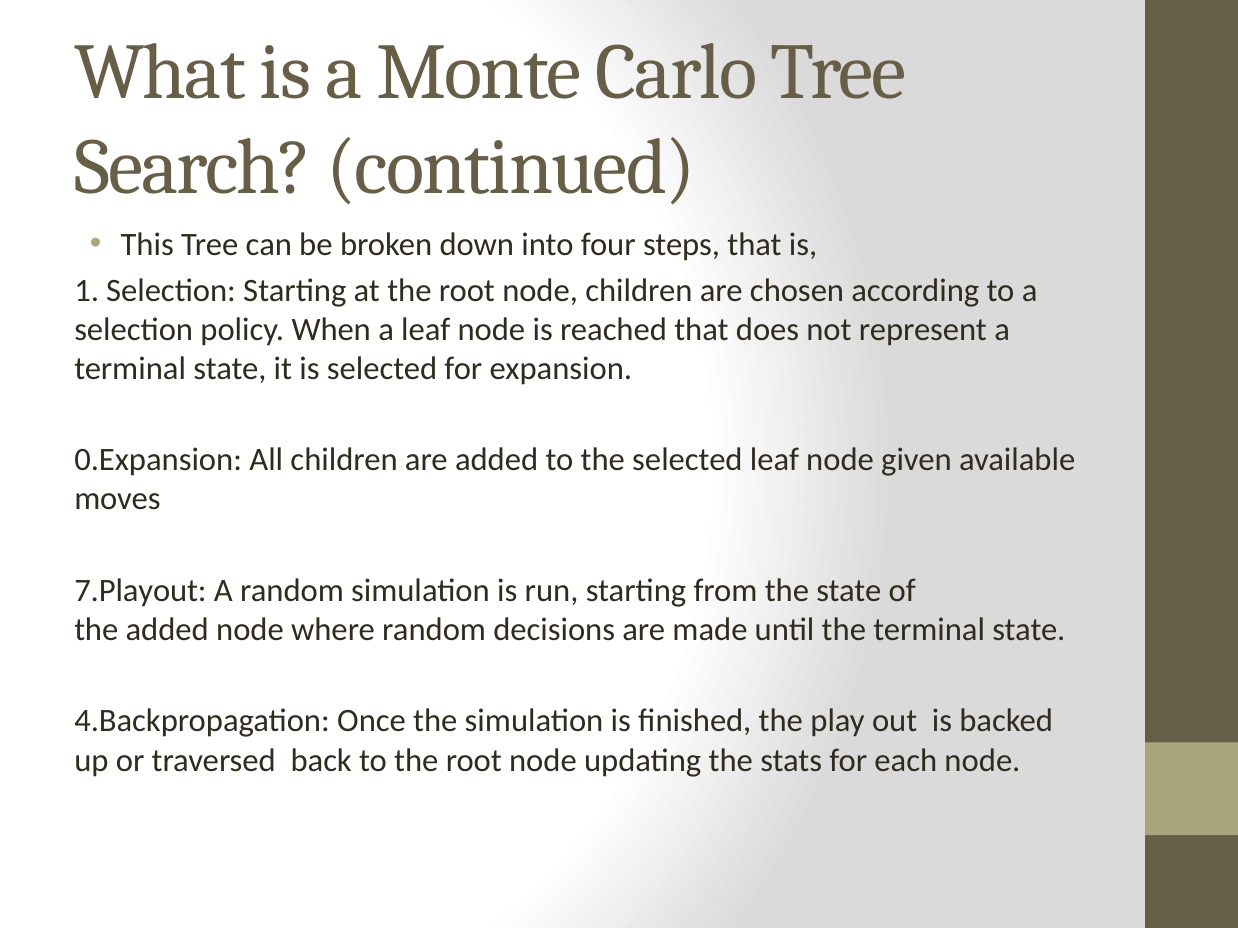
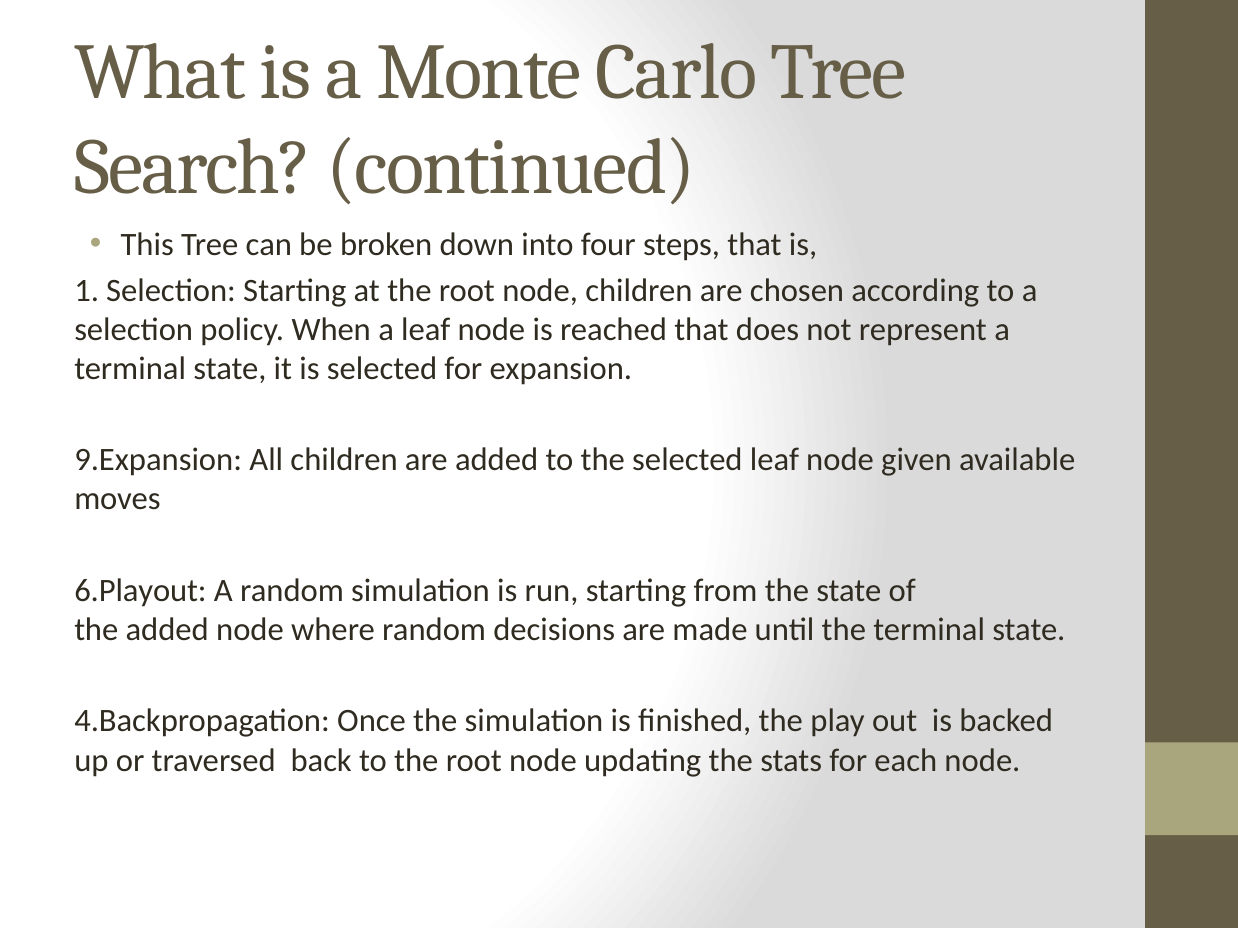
0.Expansion: 0.Expansion -> 9.Expansion
7.Playout: 7.Playout -> 6.Playout
